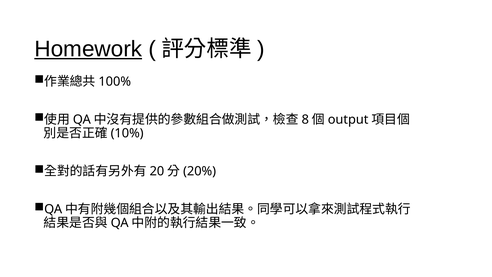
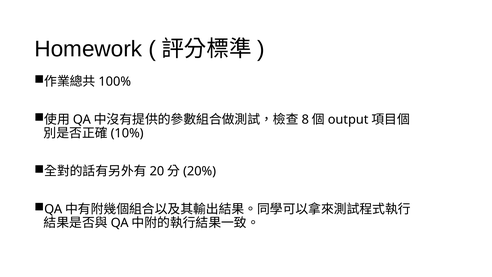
Homework underline: present -> none
